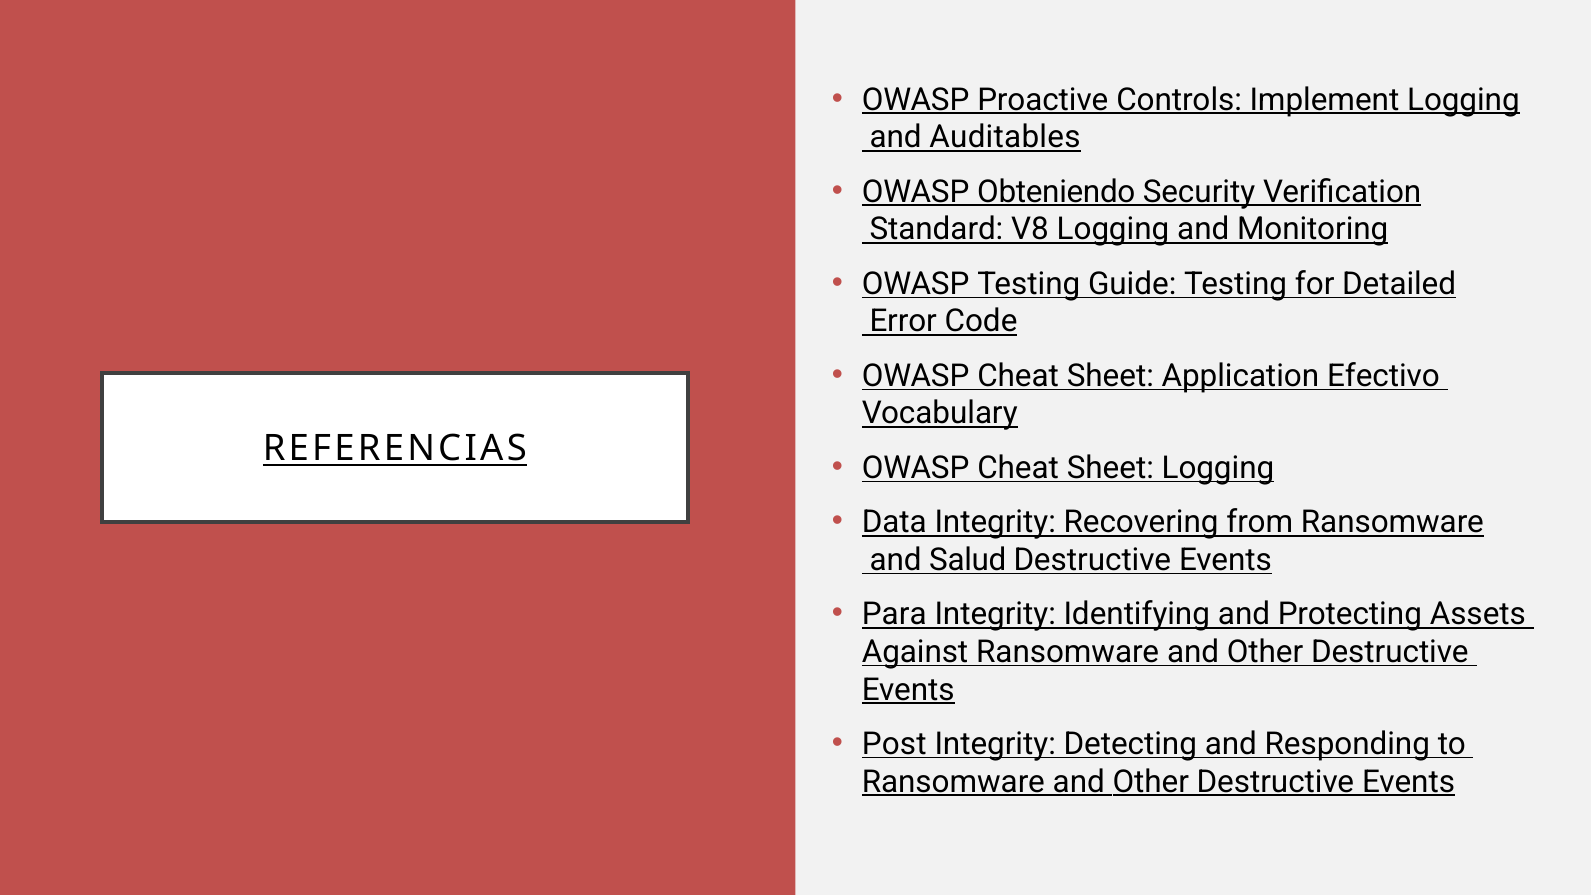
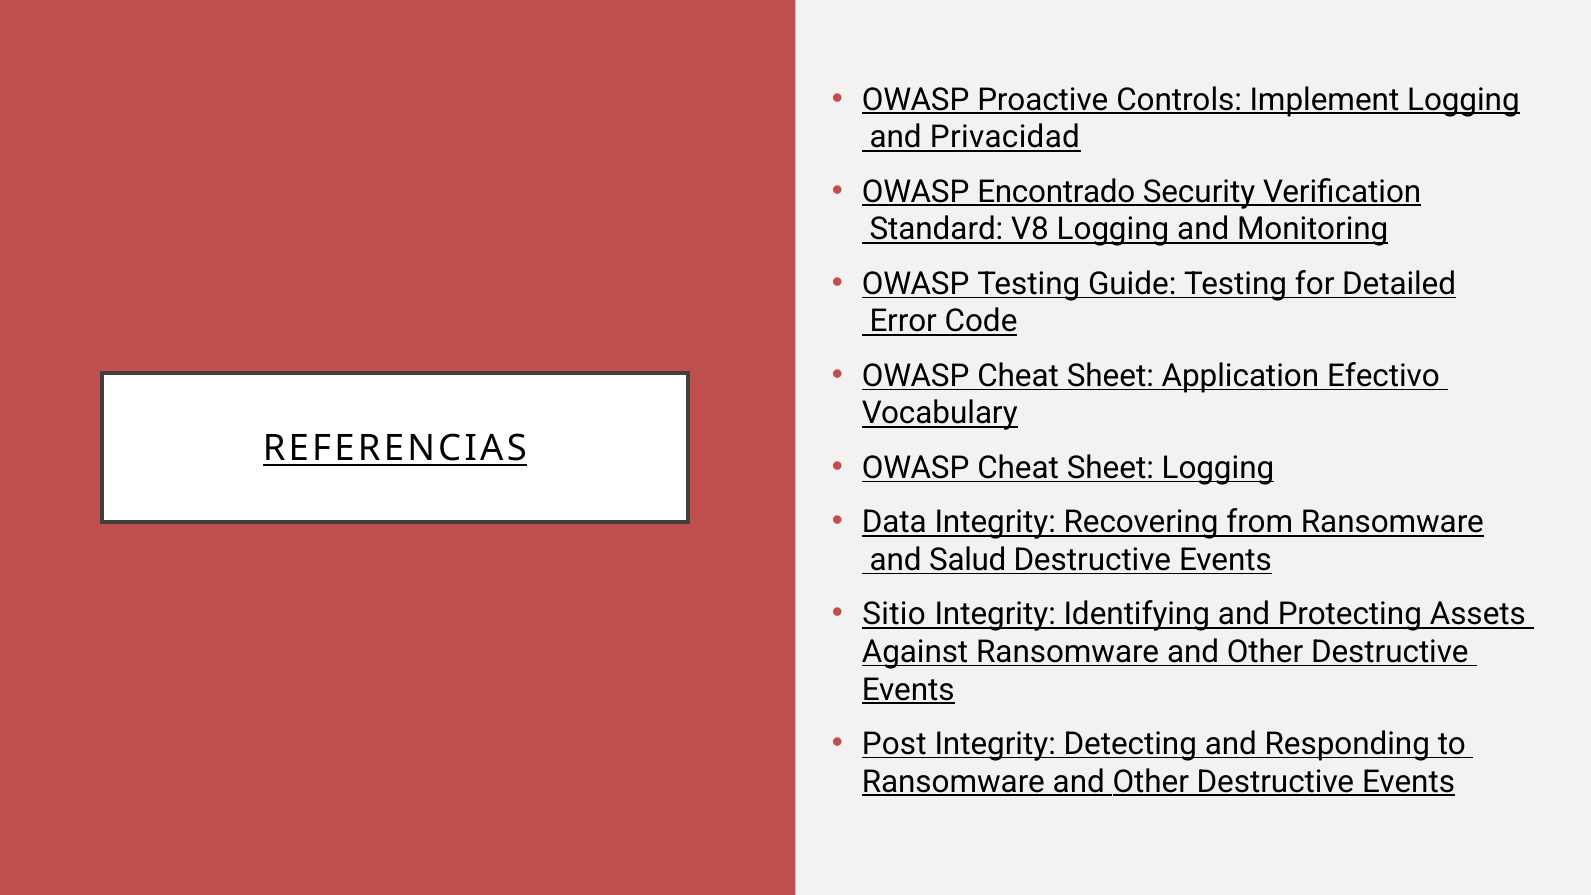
Auditables: Auditables -> Privacidad
Obteniendo: Obteniendo -> Encontrado
Para: Para -> Sitio
